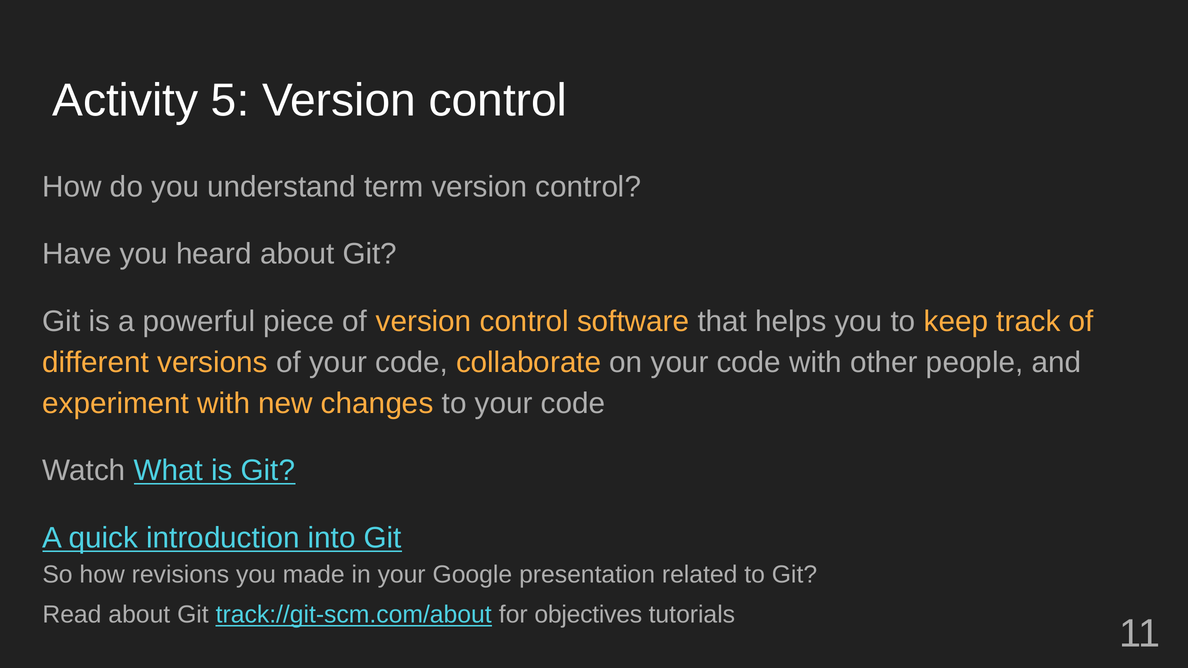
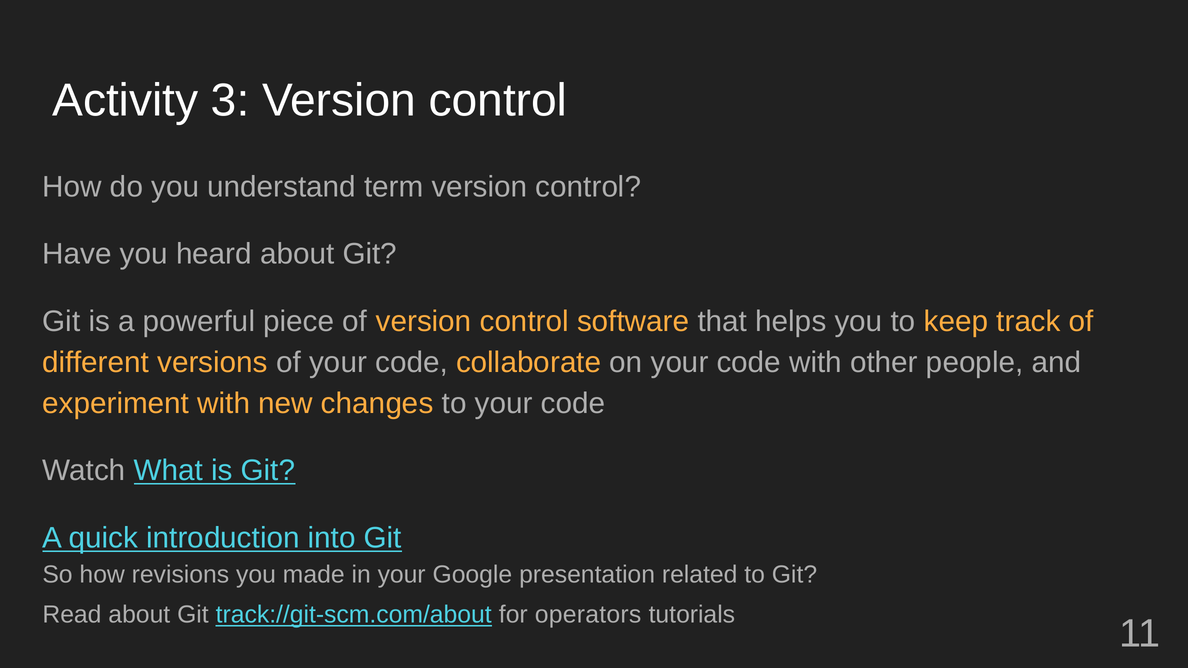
5: 5 -> 3
objectives: objectives -> operators
